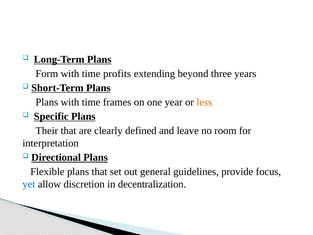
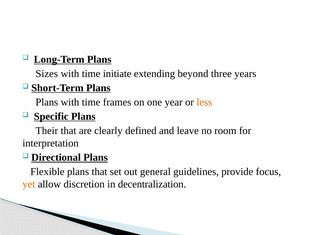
Form: Form -> Sizes
profits: profits -> initiate
yet colour: blue -> orange
